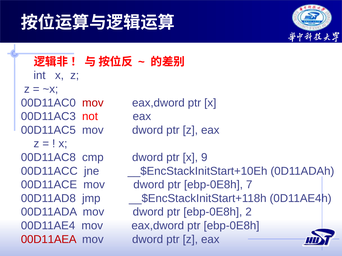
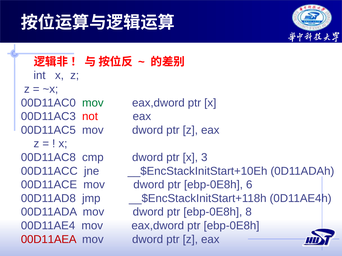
mov at (93, 103) colour: red -> green
9: 9 -> 3
7: 7 -> 6
2: 2 -> 8
